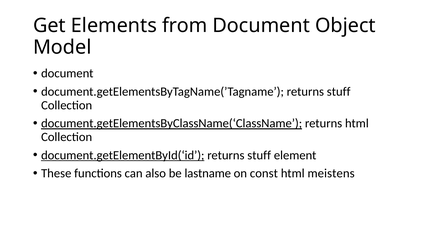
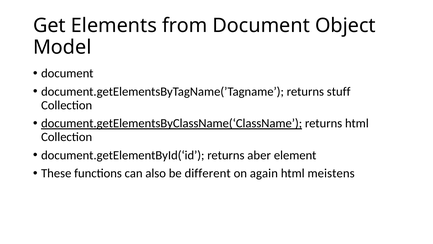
document.getElementById(‘id underline: present -> none
stuff at (259, 155): stuff -> aber
lastname: lastname -> different
const: const -> again
